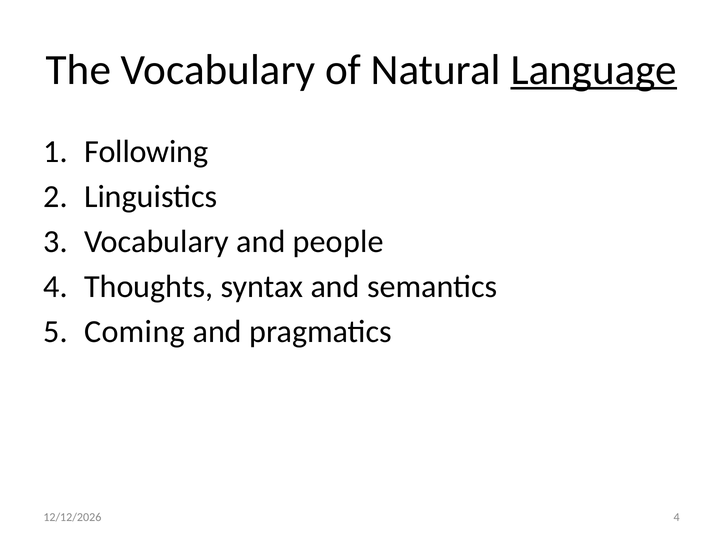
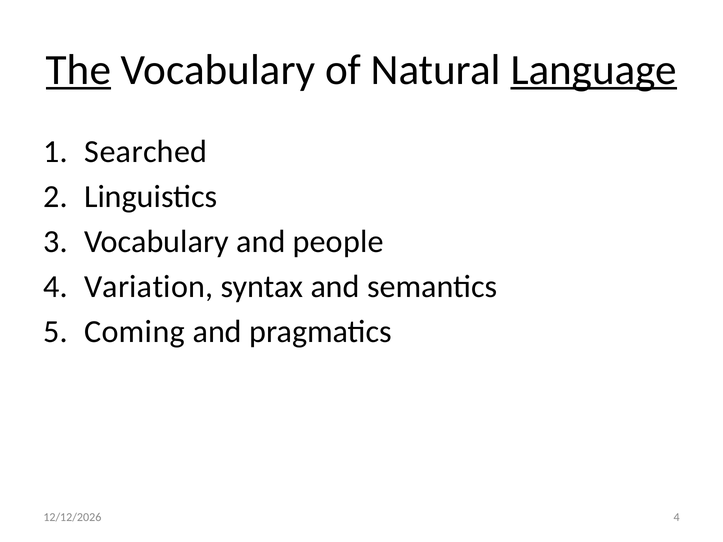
The underline: none -> present
Following: Following -> Searched
Thoughts: Thoughts -> Variation
